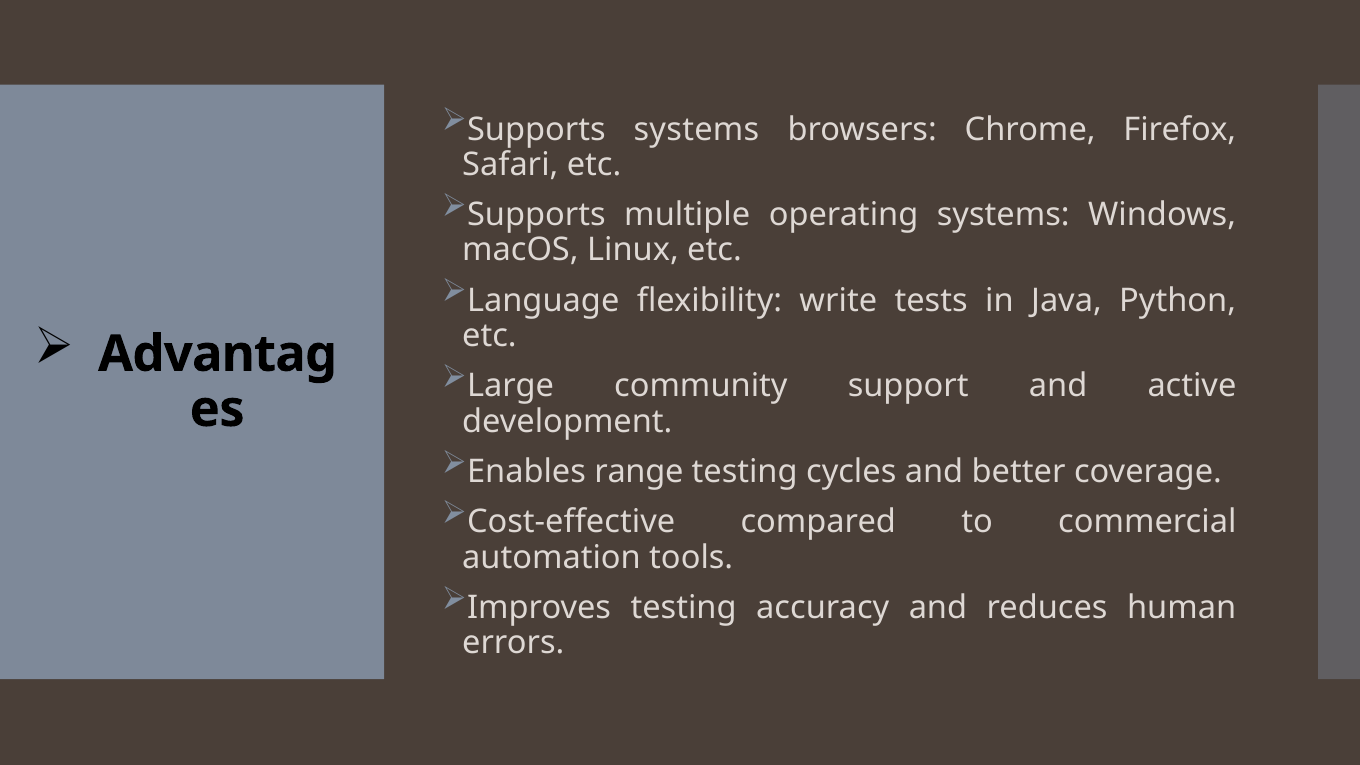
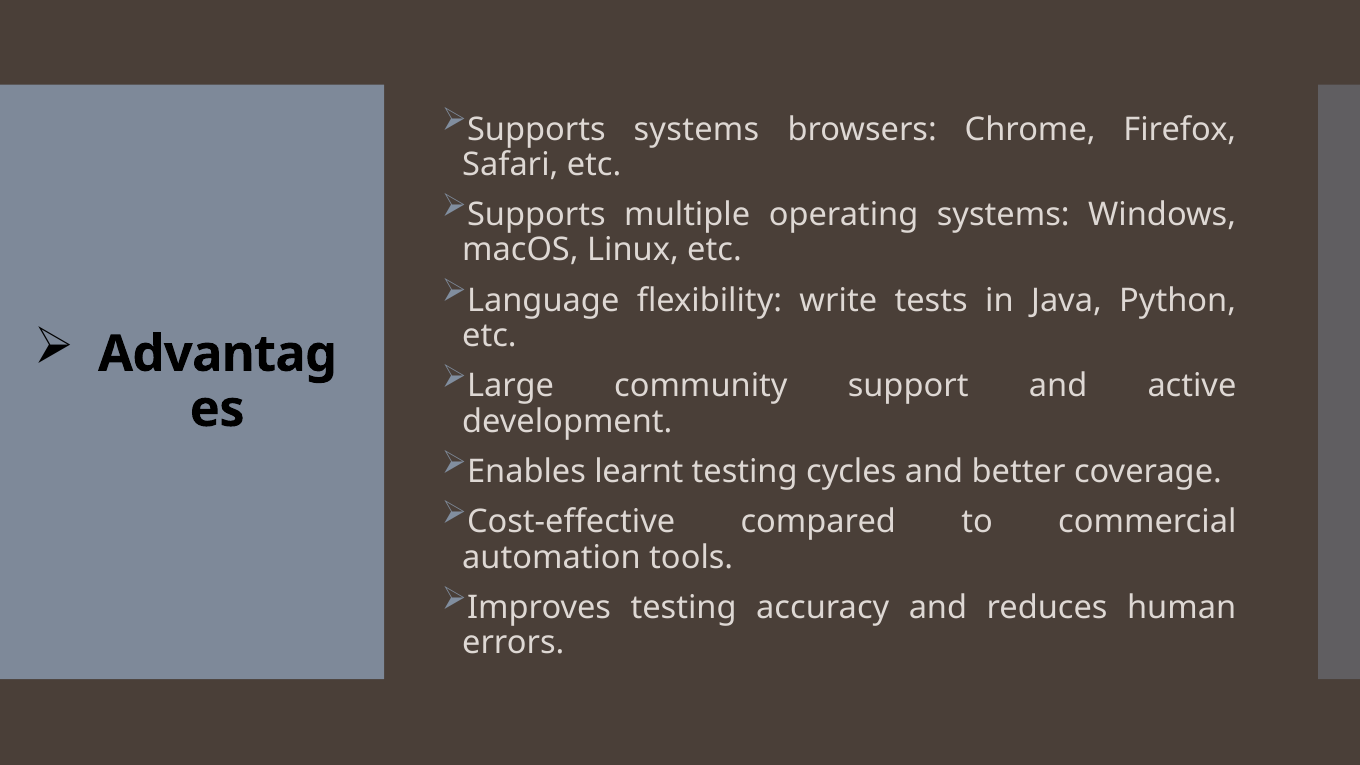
range: range -> learnt
